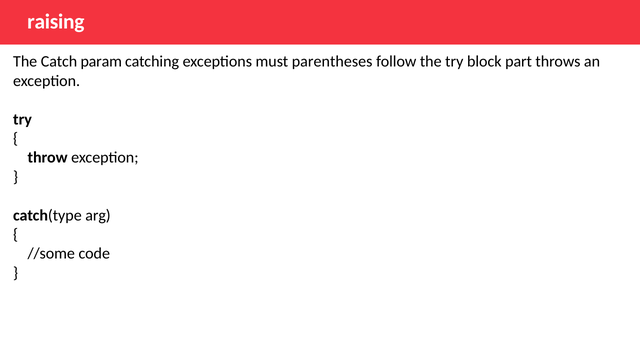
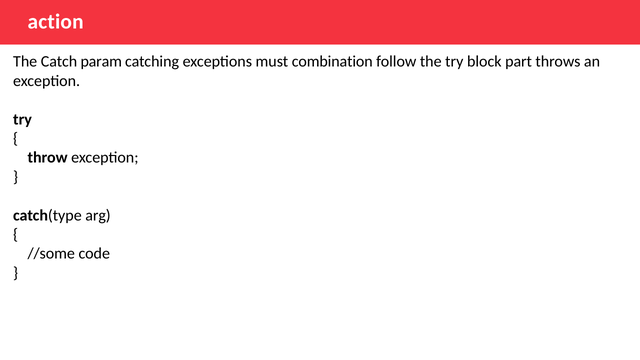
raising: raising -> action
parentheses: parentheses -> combination
